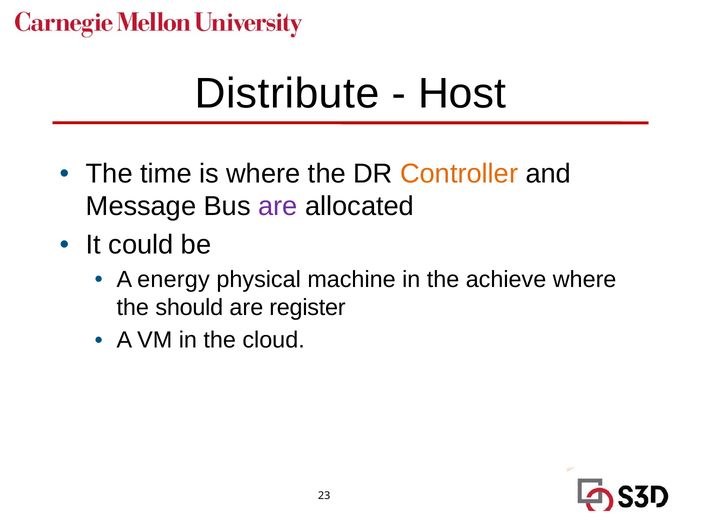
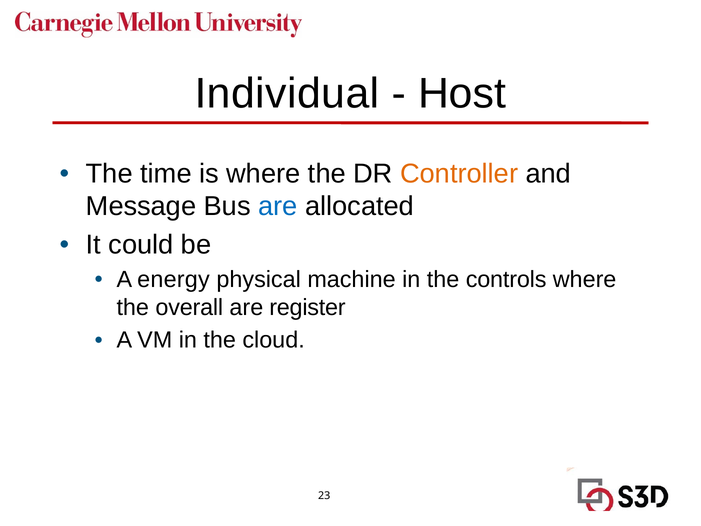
Distribute: Distribute -> Individual
are at (278, 206) colour: purple -> blue
achieve: achieve -> controls
should: should -> overall
